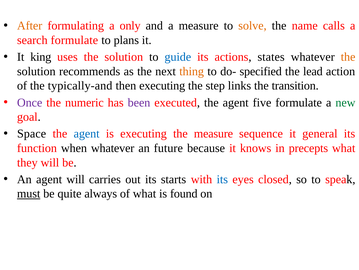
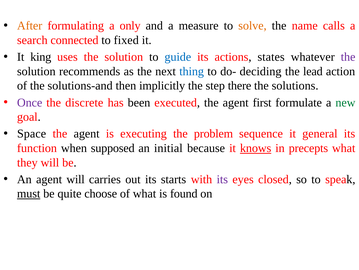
search formulate: formulate -> connected
plans: plans -> fixed
the at (348, 57) colour: orange -> purple
thing colour: orange -> blue
specified: specified -> deciding
typically-and: typically-and -> solutions-and
then executing: executing -> implicitly
links: links -> there
transition: transition -> solutions
numeric: numeric -> discrete
been colour: purple -> black
five: five -> first
agent at (87, 133) colour: blue -> black
the measure: measure -> problem
when whatever: whatever -> supposed
future: future -> initial
knows underline: none -> present
its at (222, 179) colour: blue -> purple
always: always -> choose
